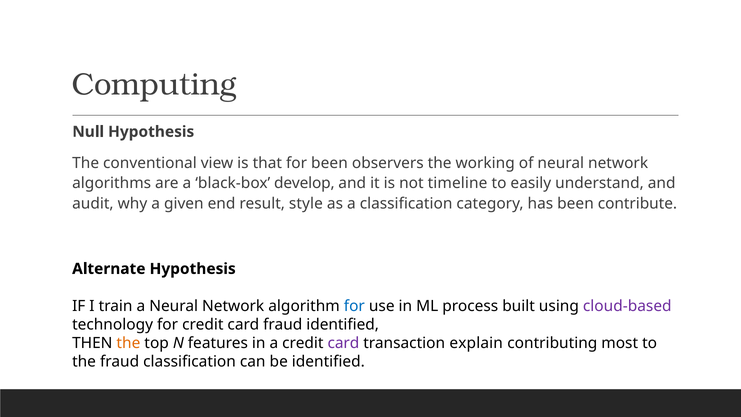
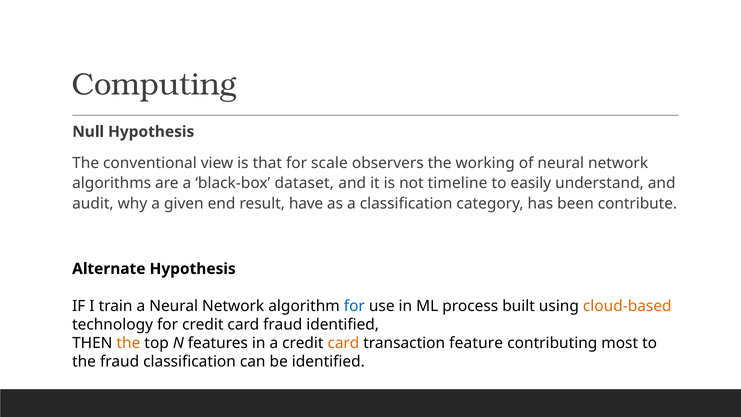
for been: been -> scale
develop: develop -> dataset
style: style -> have
cloud-based colour: purple -> orange
card at (343, 343) colour: purple -> orange
explain: explain -> feature
